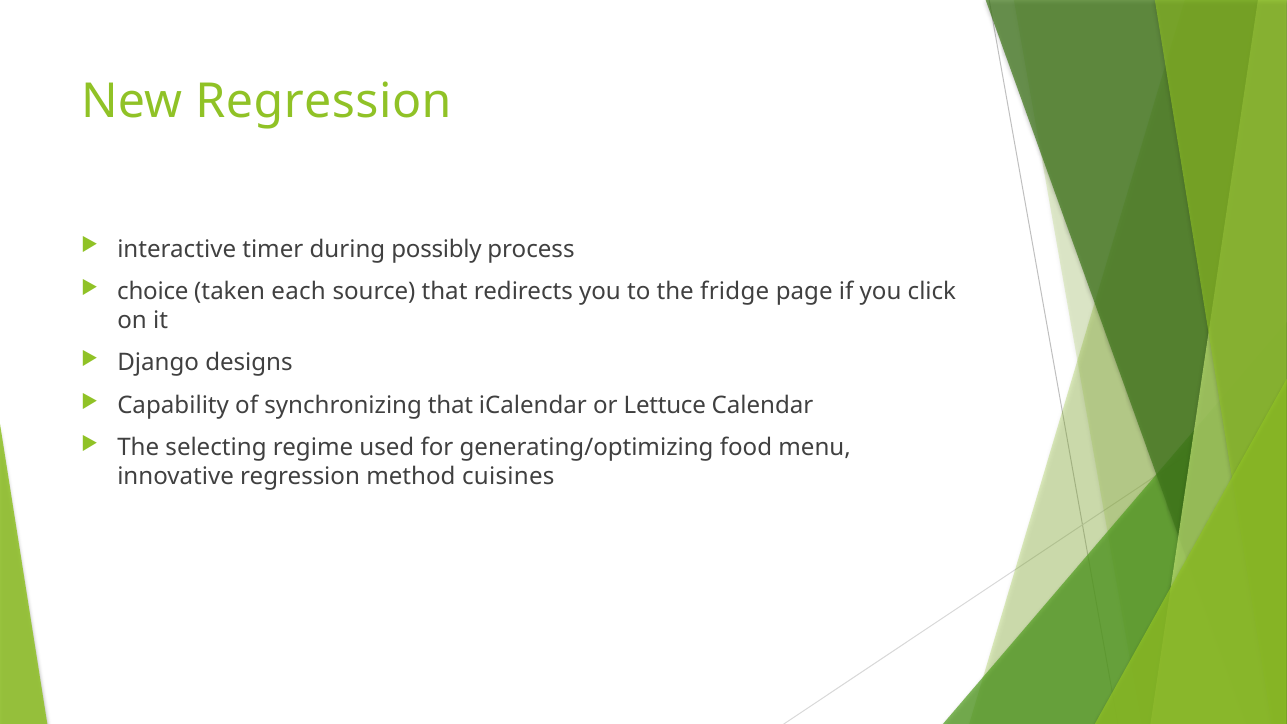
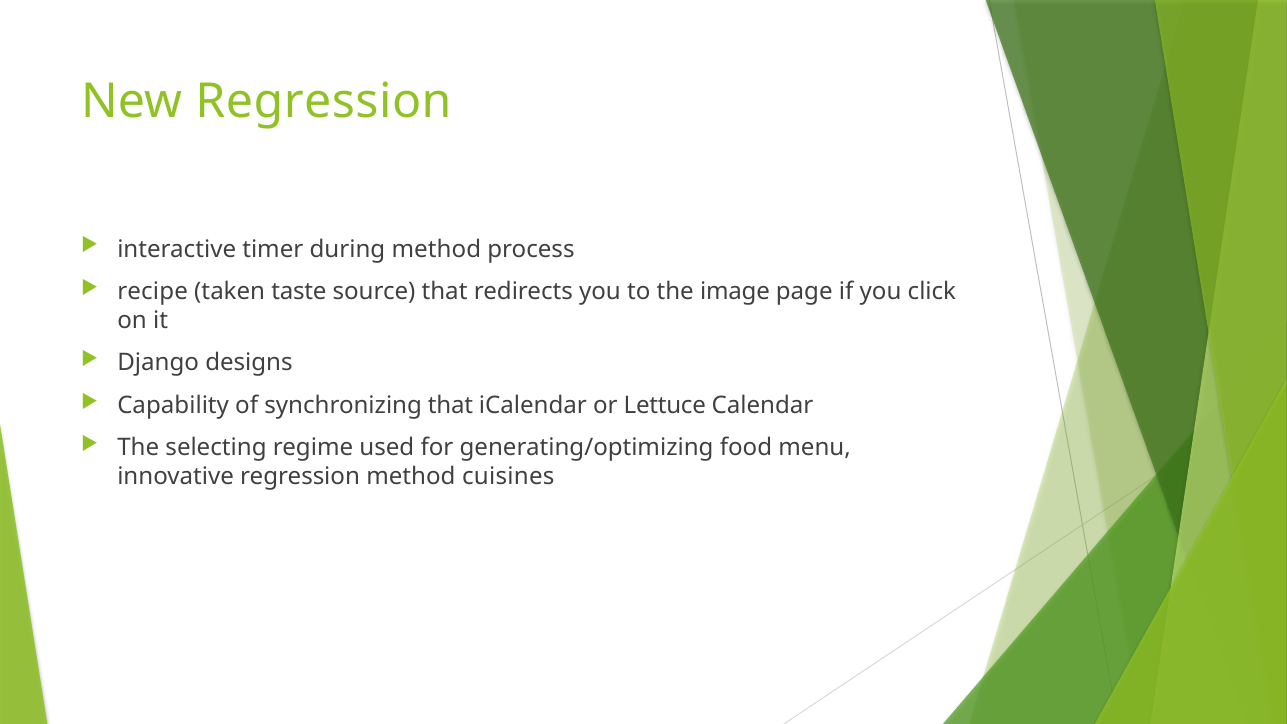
during possibly: possibly -> method
choice: choice -> recipe
each: each -> taste
fridge: fridge -> image
